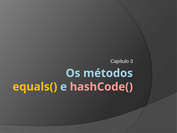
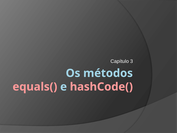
equals( colour: yellow -> pink
